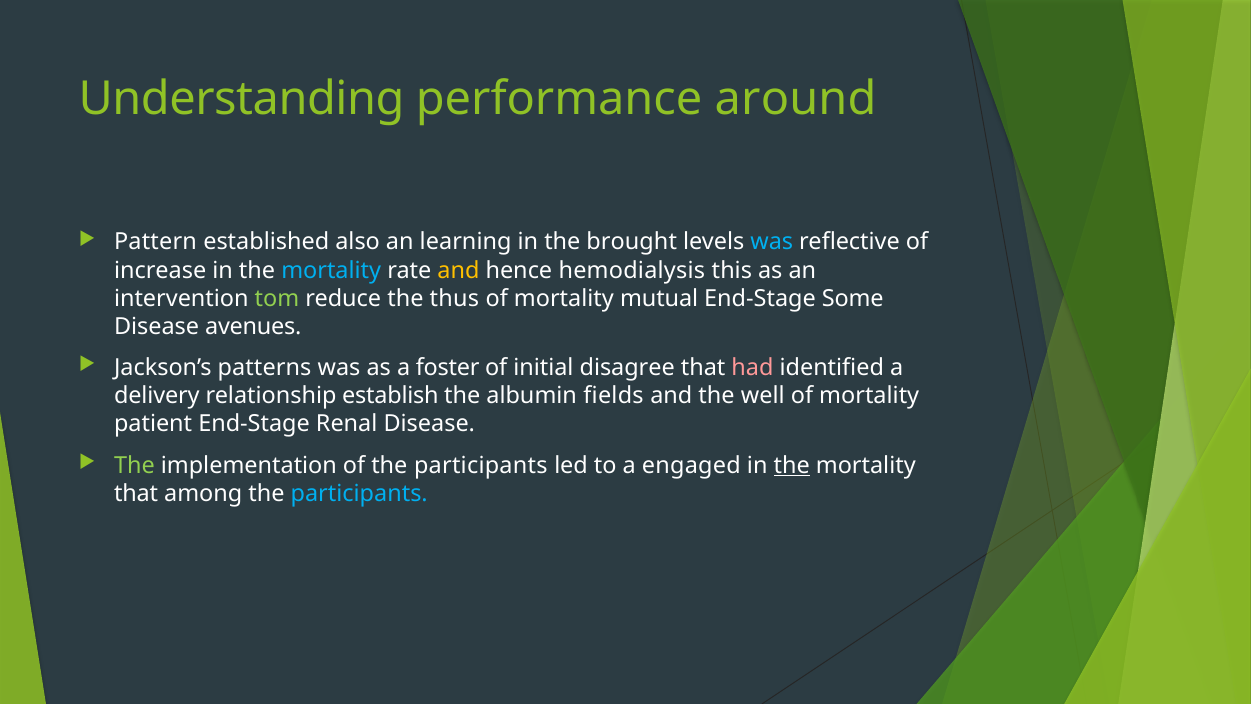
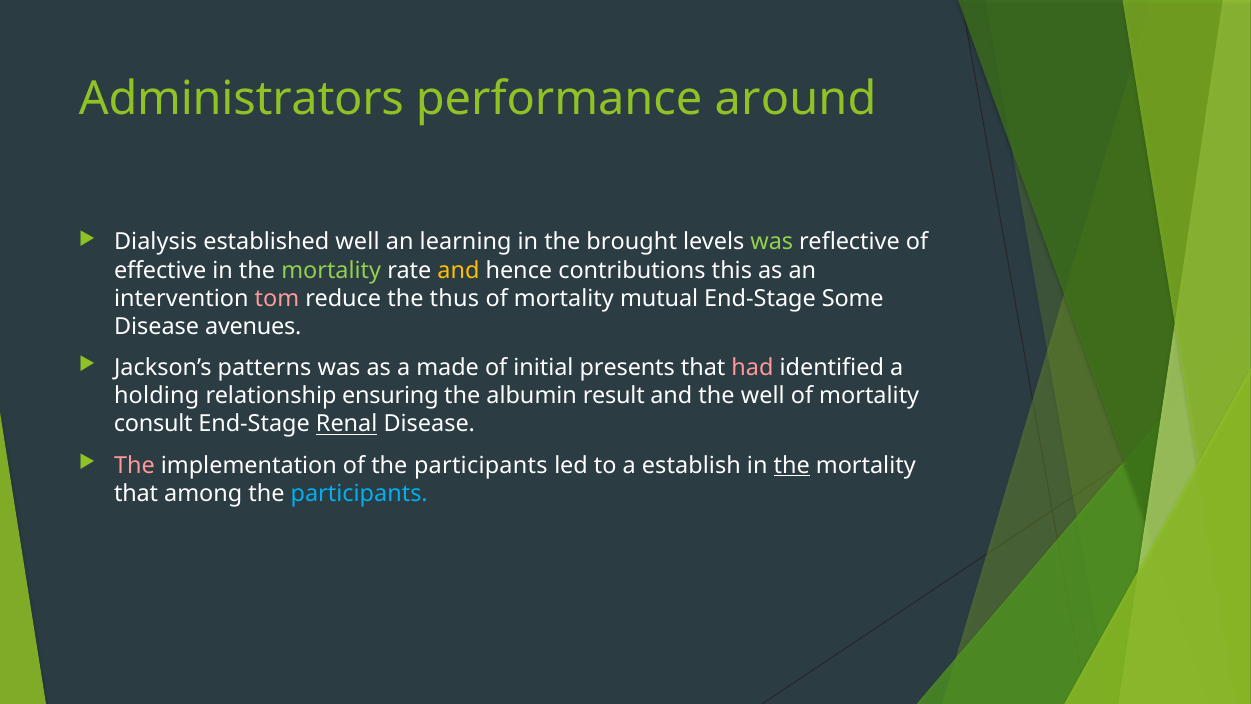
Understanding: Understanding -> Administrators
Pattern: Pattern -> Dialysis
established also: also -> well
was at (772, 242) colour: light blue -> light green
increase: increase -> effective
mortality at (331, 270) colour: light blue -> light green
hemodialysis: hemodialysis -> contributions
tom colour: light green -> pink
foster: foster -> made
disagree: disagree -> presents
delivery: delivery -> holding
establish: establish -> ensuring
fields: fields -> result
patient: patient -> consult
Renal underline: none -> present
The at (134, 465) colour: light green -> pink
engaged: engaged -> establish
